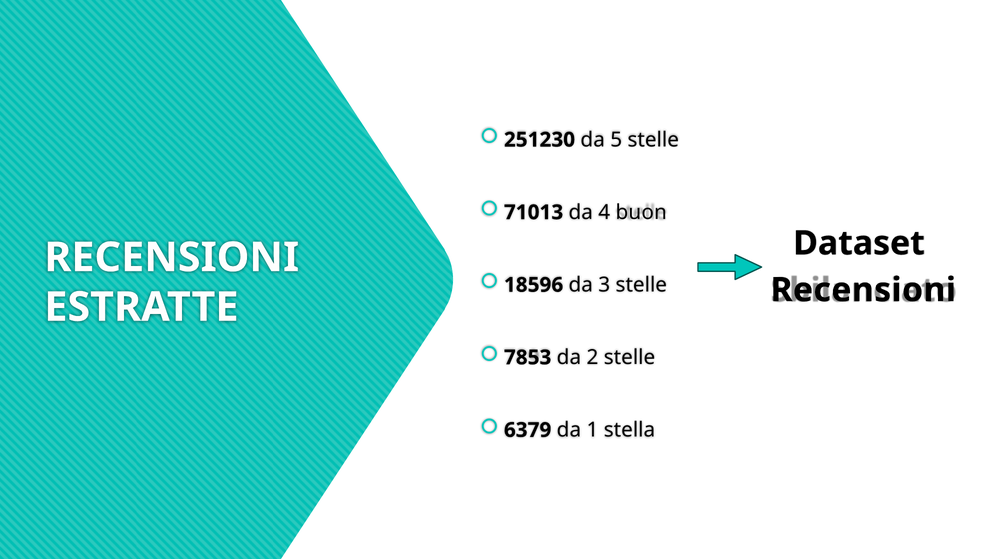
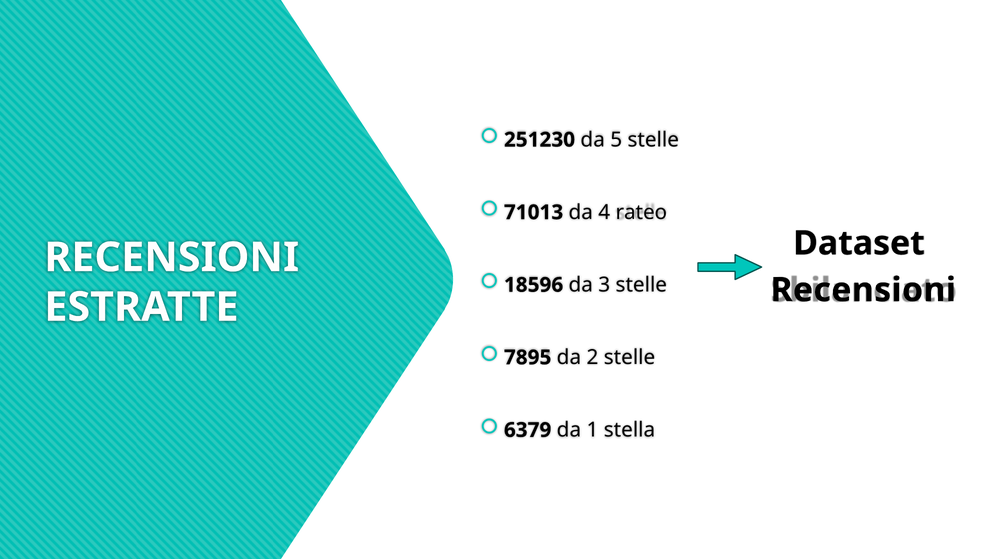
buon: buon -> rateo
7853: 7853 -> 7895
